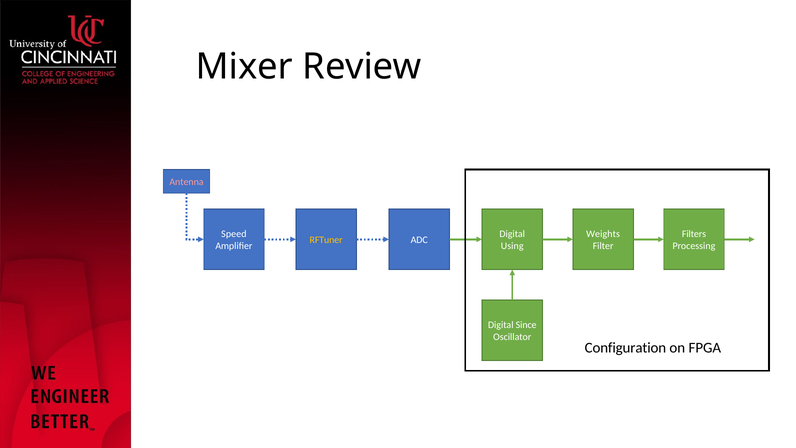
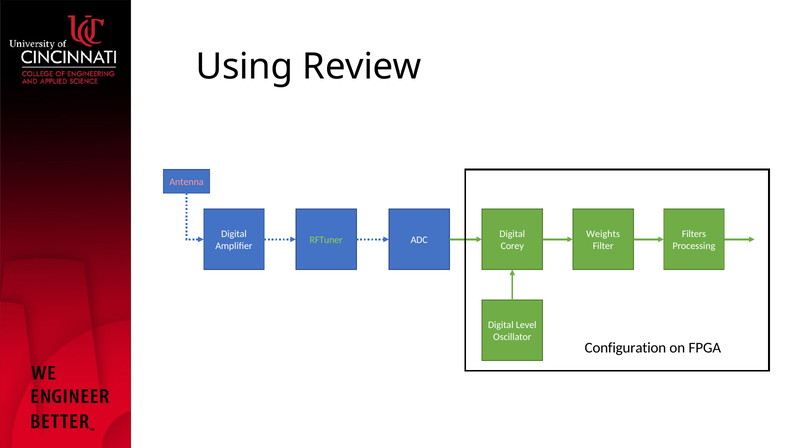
Mixer: Mixer -> Using
Speed at (234, 234): Speed -> Digital
RFTuner colour: yellow -> light green
Using: Using -> Corey
Since: Since -> Level
